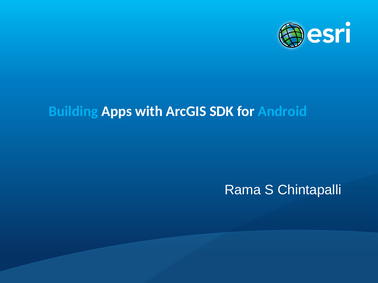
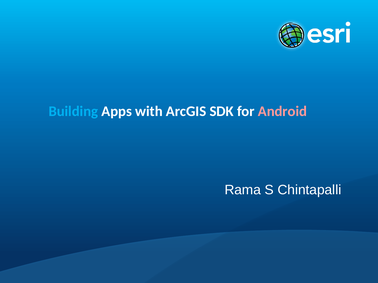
Android colour: light blue -> pink
